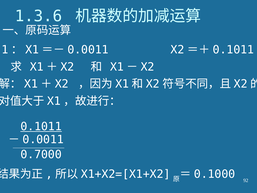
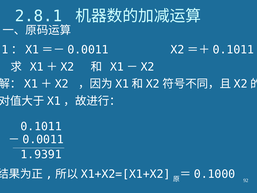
1.3.6: 1.3.6 -> 2.8.1
0.1011 underline: present -> none
0.7000: 0.7000 -> 1.9391
